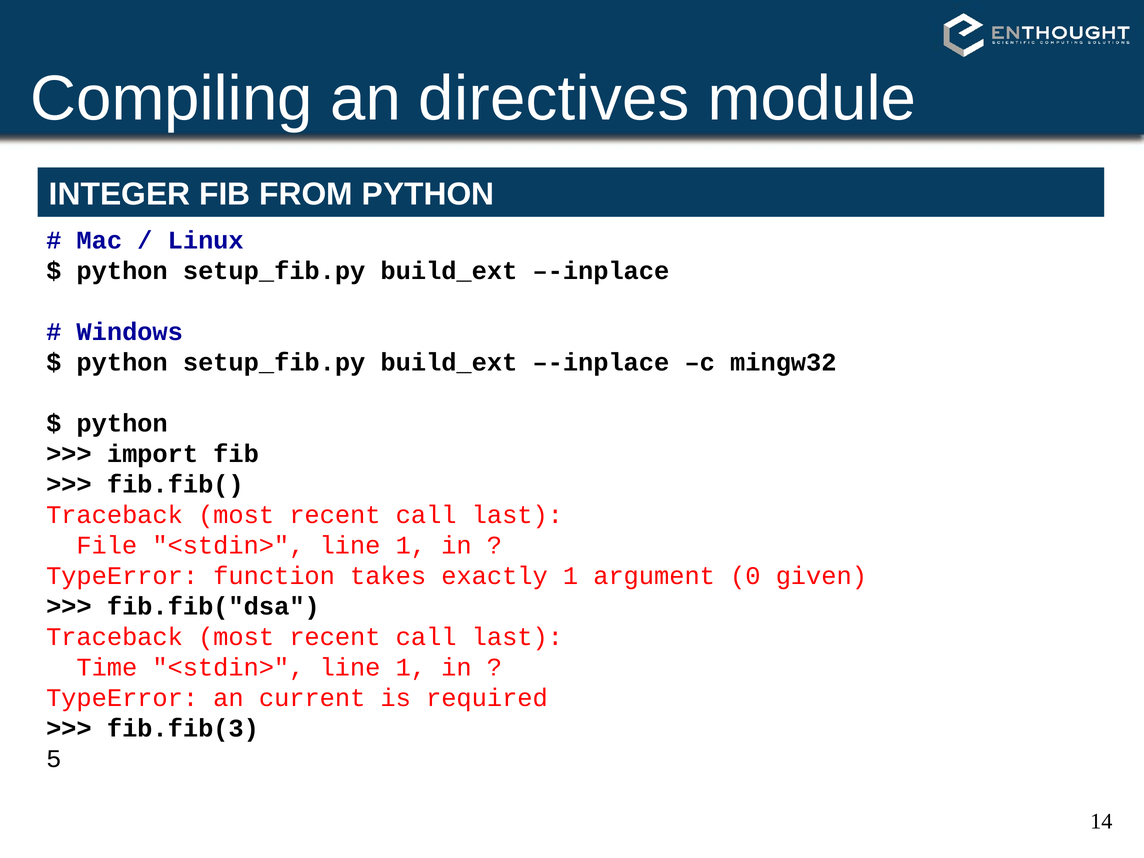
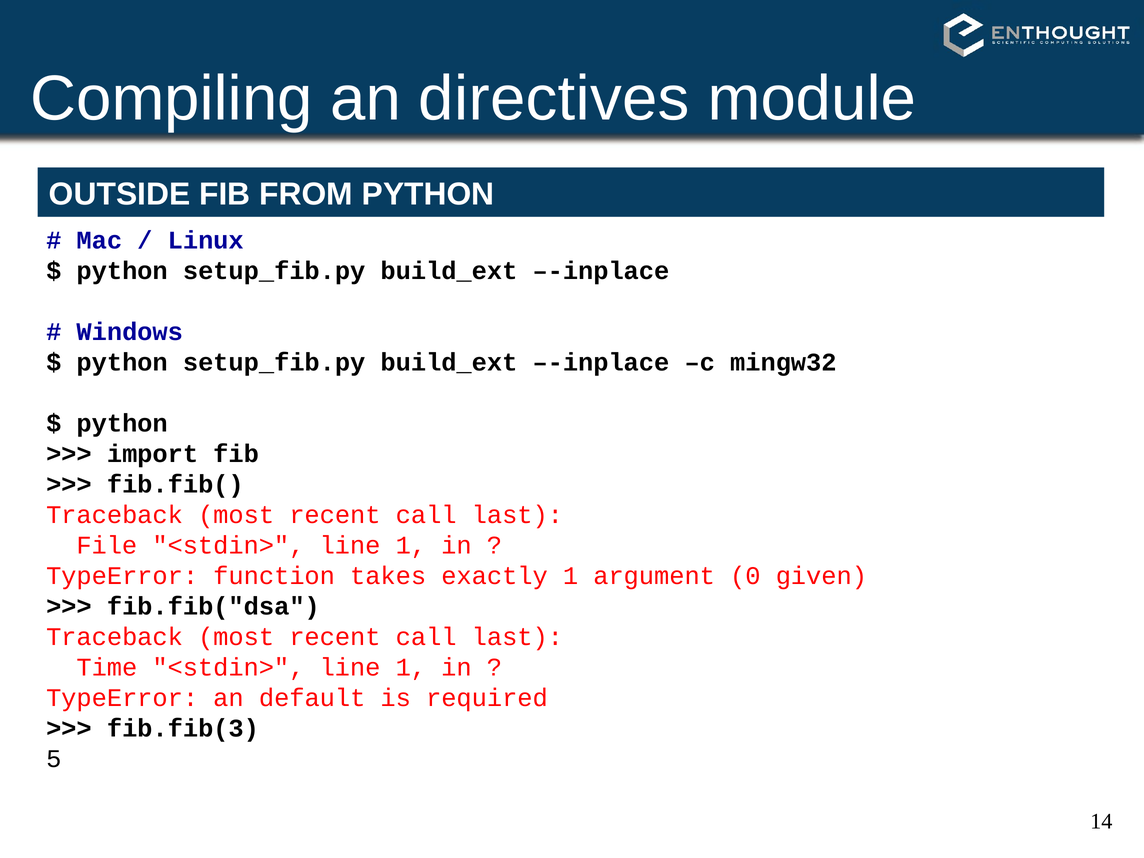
INTEGER: INTEGER -> OUTSIDE
current: current -> default
